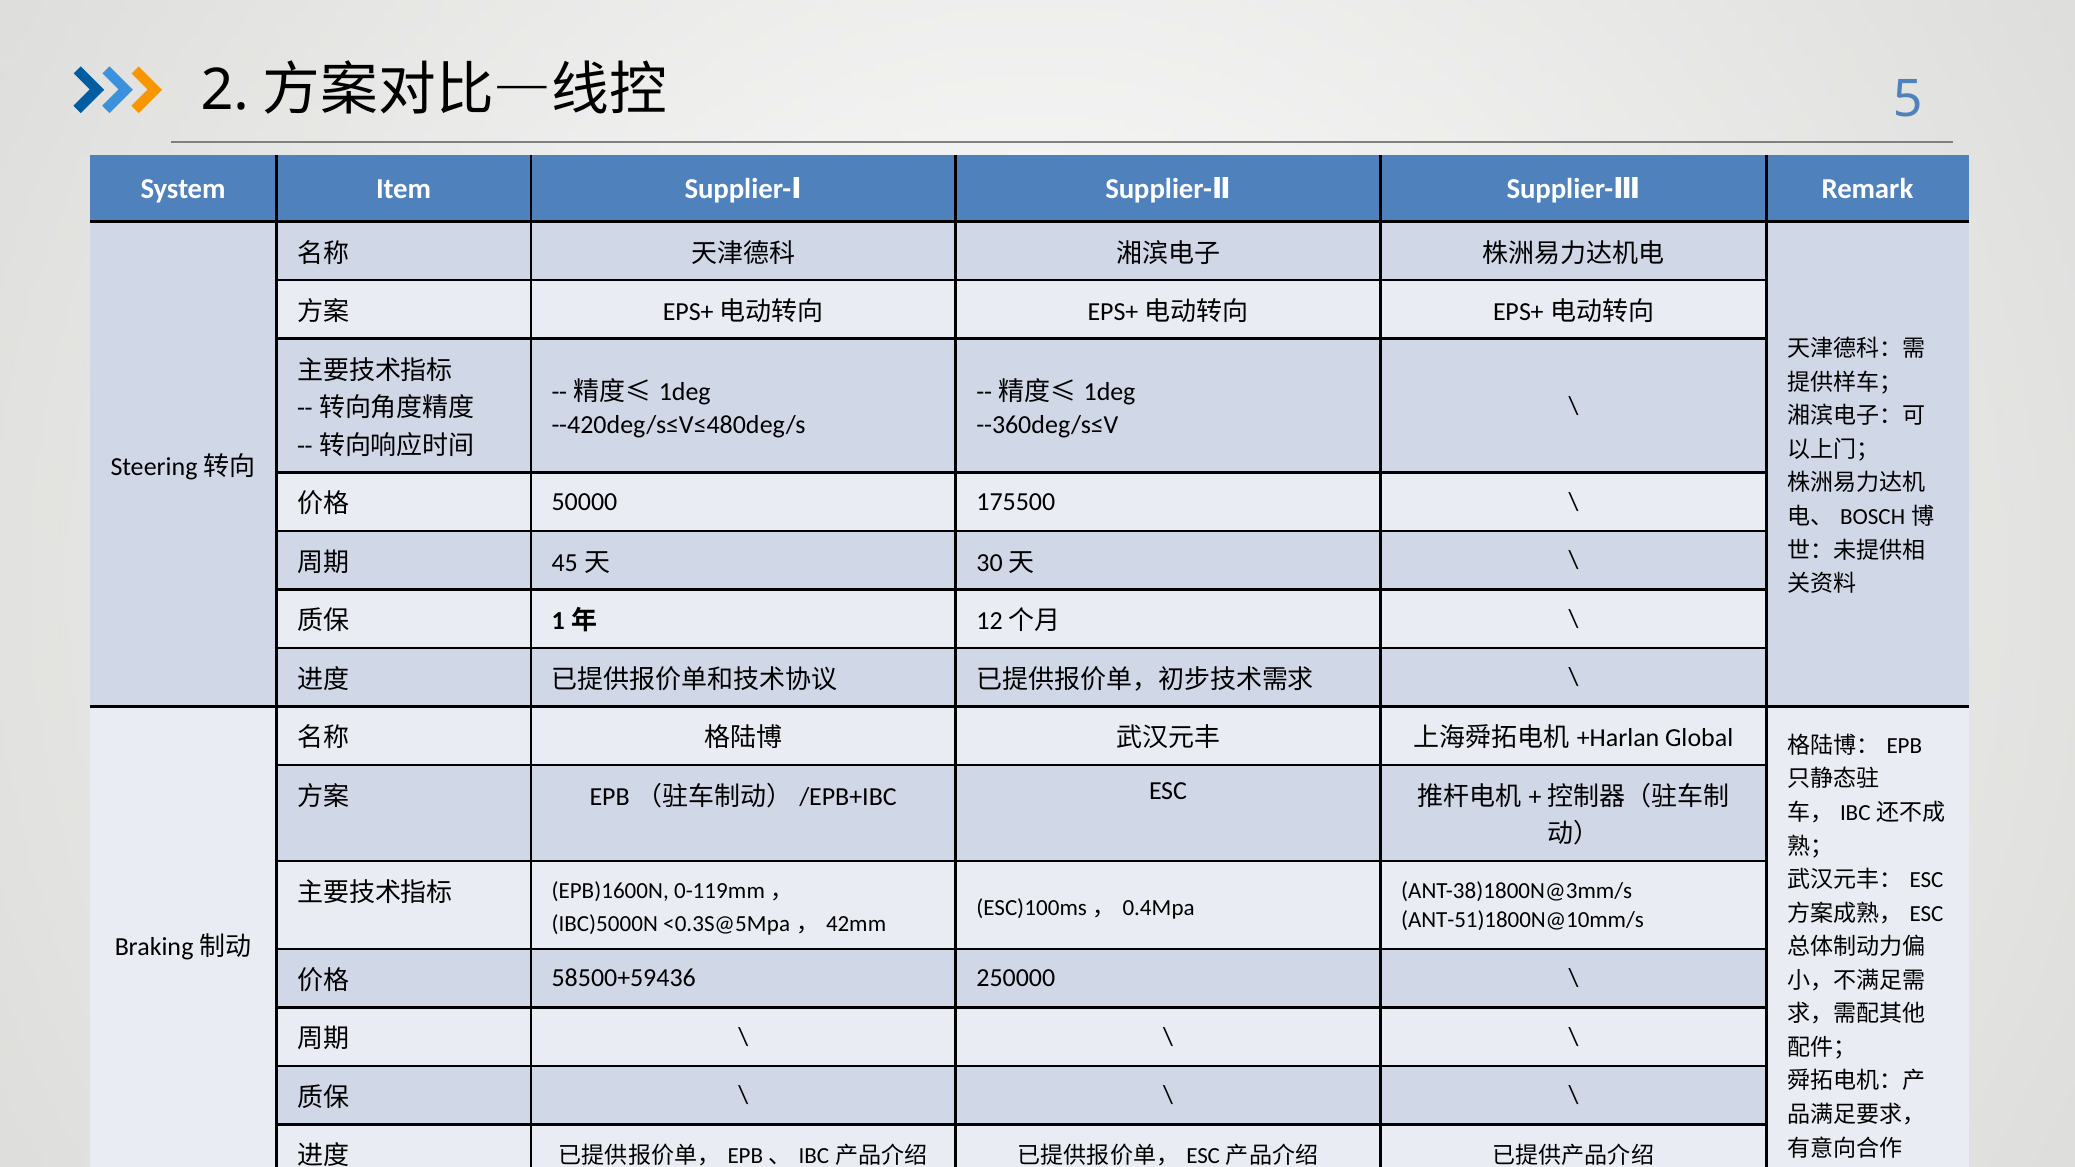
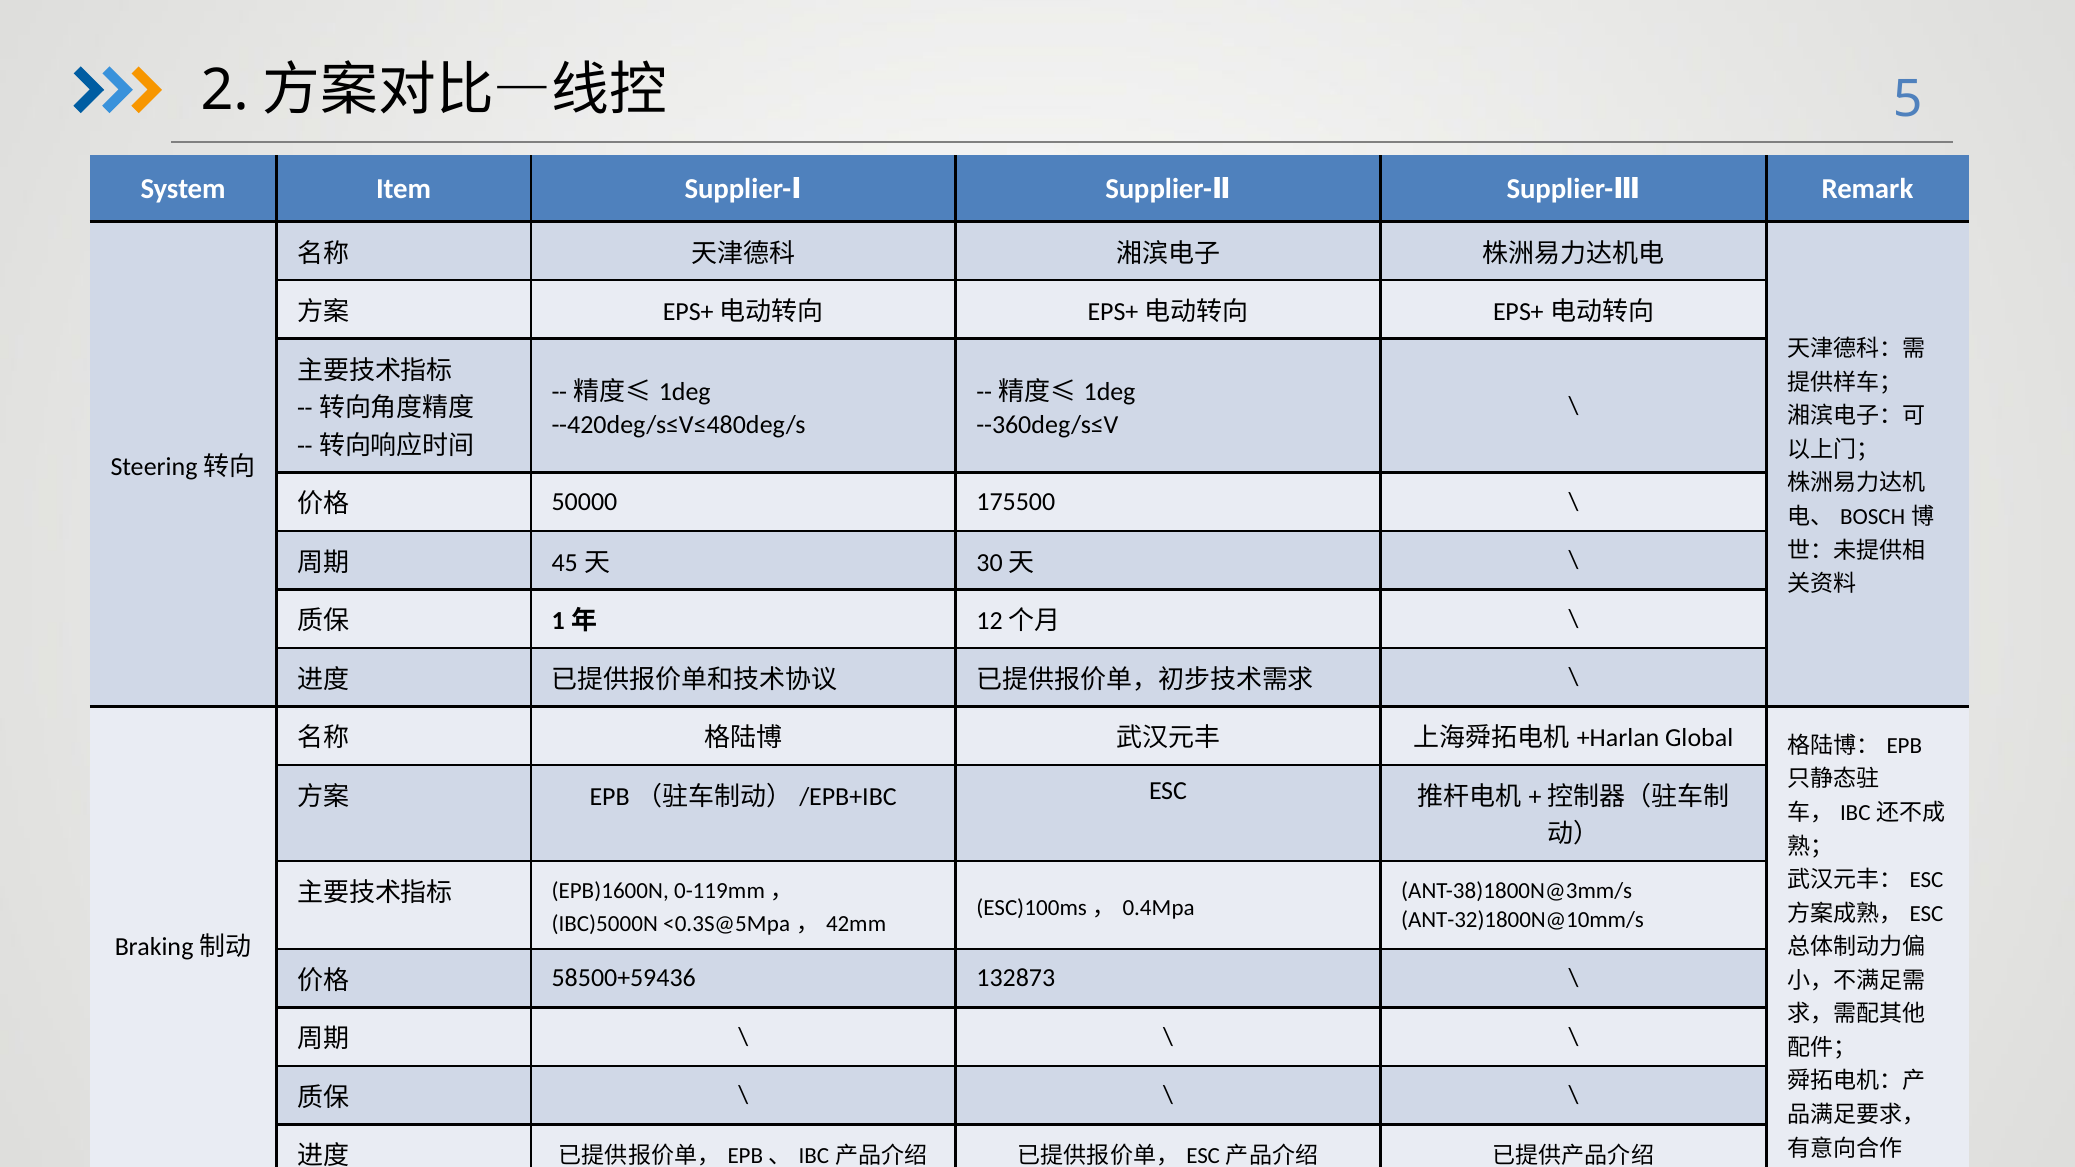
ANT-51)1800N@10mm/s: ANT-51)1800N@10mm/s -> ANT-32)1800N@10mm/s
250000: 250000 -> 132873
